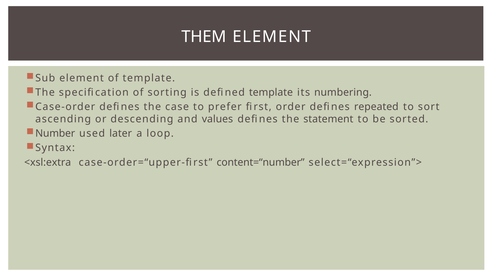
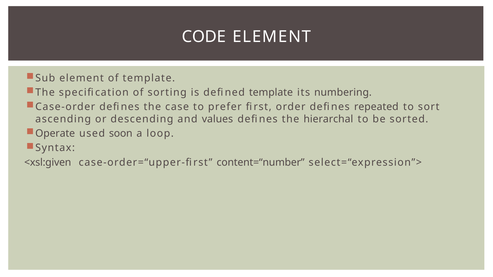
THEM: THEM -> CODE
statement: statement -> hierarchal
Number: Number -> Operate
later: later -> soon
<xsl:extra: <xsl:extra -> <xsl:given
